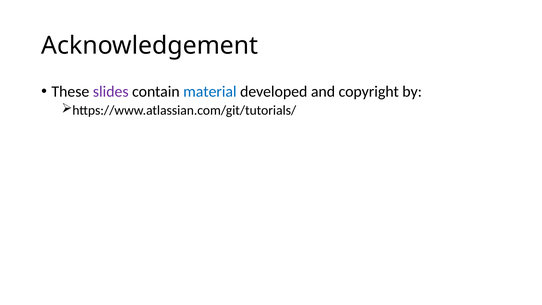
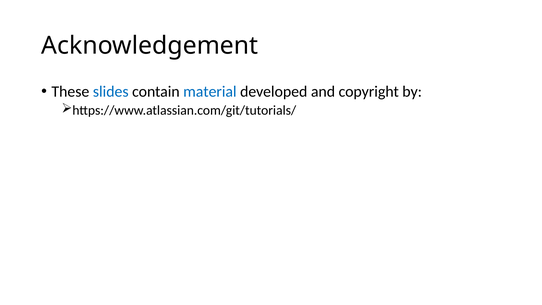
slides colour: purple -> blue
